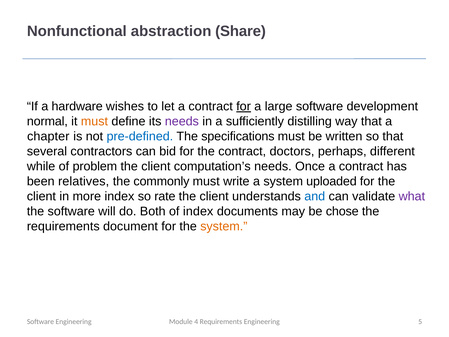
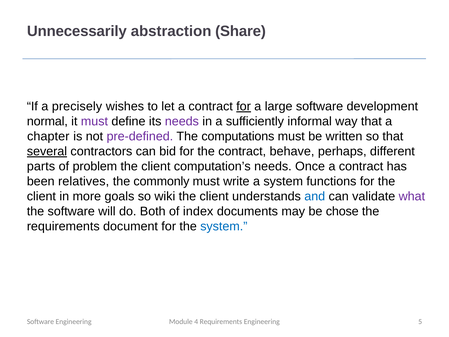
Nonfunctional: Nonfunctional -> Unnecessarily
hardware: hardware -> precisely
must at (94, 121) colour: orange -> purple
distilling: distilling -> informal
pre-defined colour: blue -> purple
specifications: specifications -> computations
several underline: none -> present
doctors: doctors -> behave
while: while -> parts
uploaded: uploaded -> functions
more index: index -> goals
rate: rate -> wiki
system at (224, 226) colour: orange -> blue
